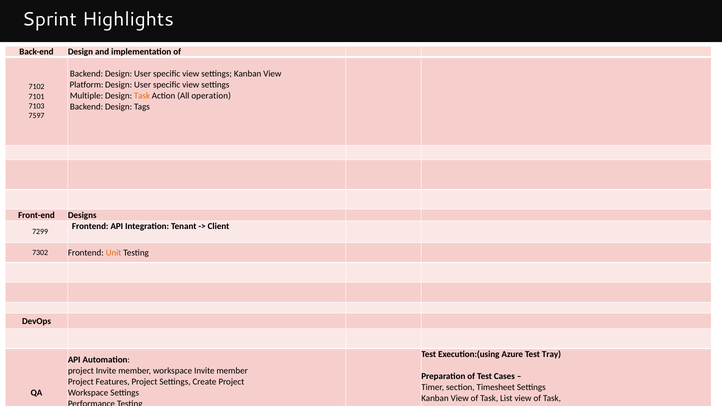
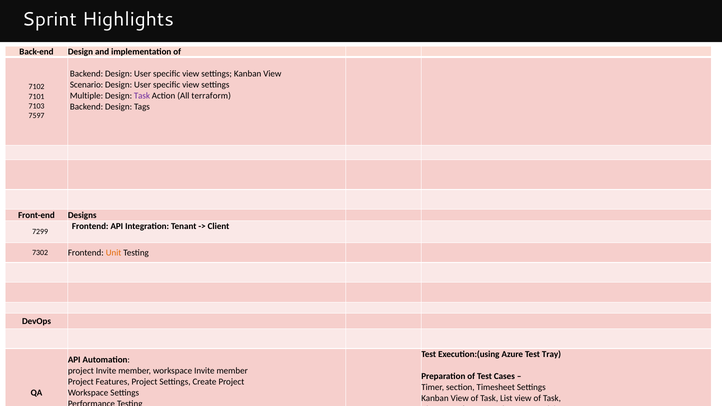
Platform: Platform -> Scenario
Task at (142, 96) colour: orange -> purple
operation: operation -> terraform
